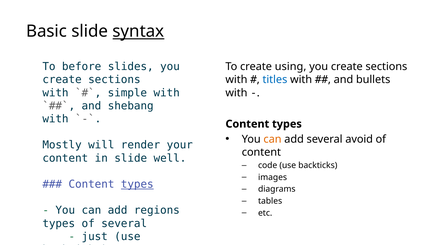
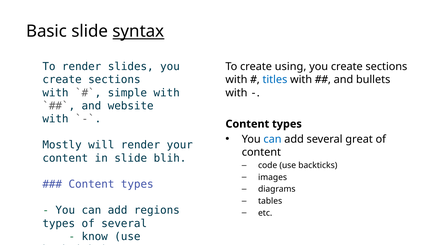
To before: before -> render
shebang: shebang -> website
can at (272, 139) colour: orange -> blue
avoid: avoid -> great
well: well -> blih
types at (137, 184) underline: present -> none
just: just -> know
